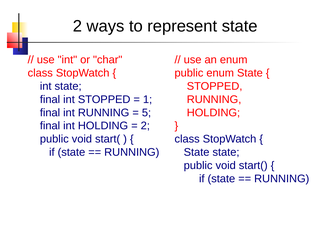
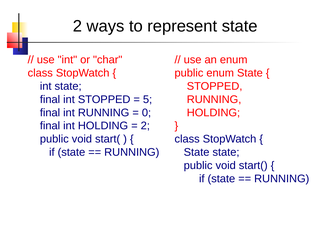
1: 1 -> 5
5: 5 -> 0
